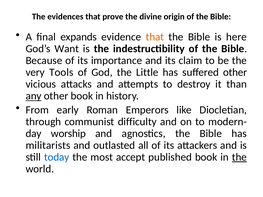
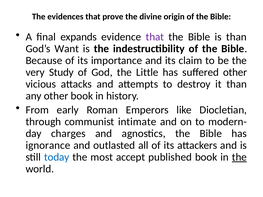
that at (155, 37) colour: orange -> purple
is here: here -> than
Tools: Tools -> Study
any underline: present -> none
difficulty: difficulty -> intimate
worship: worship -> charges
militarists: militarists -> ignorance
